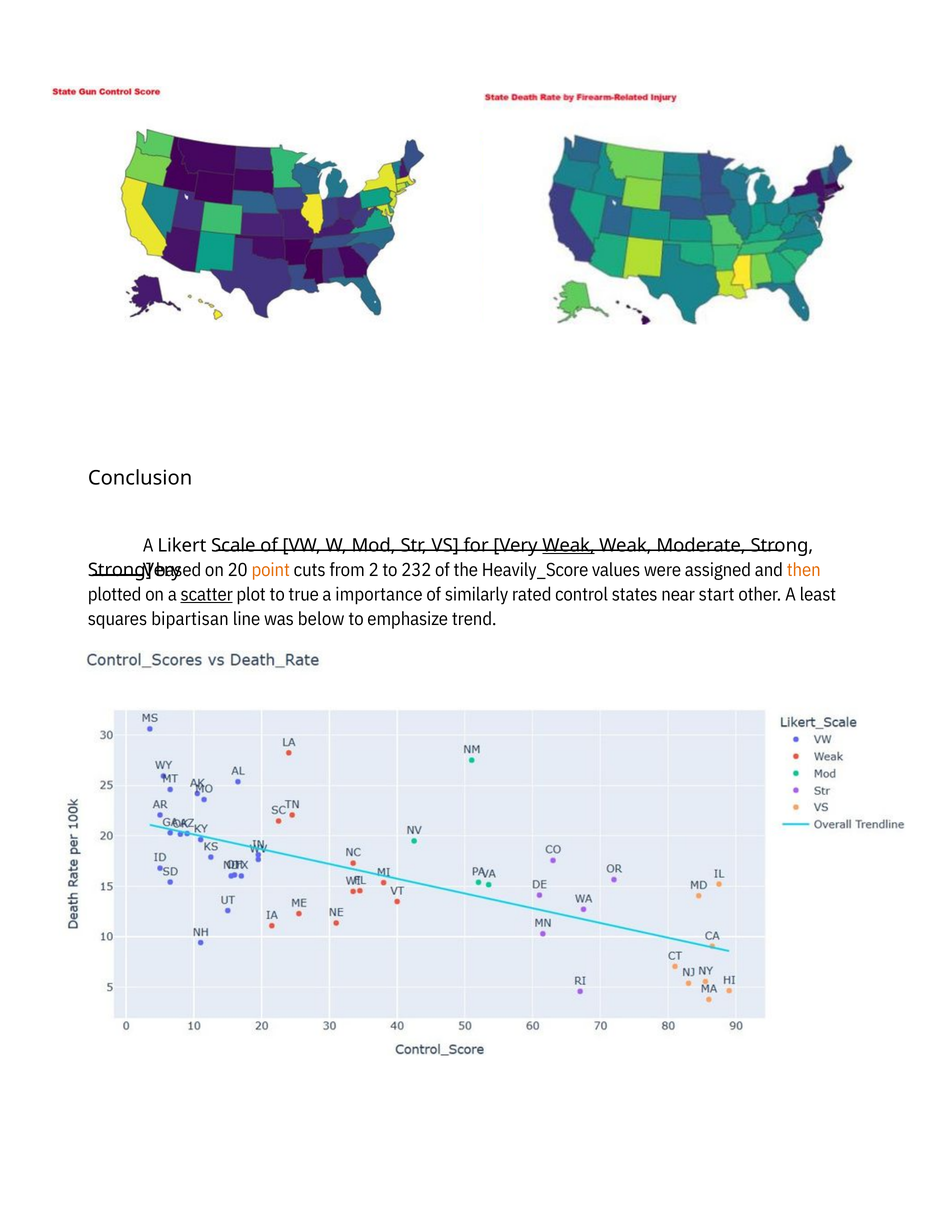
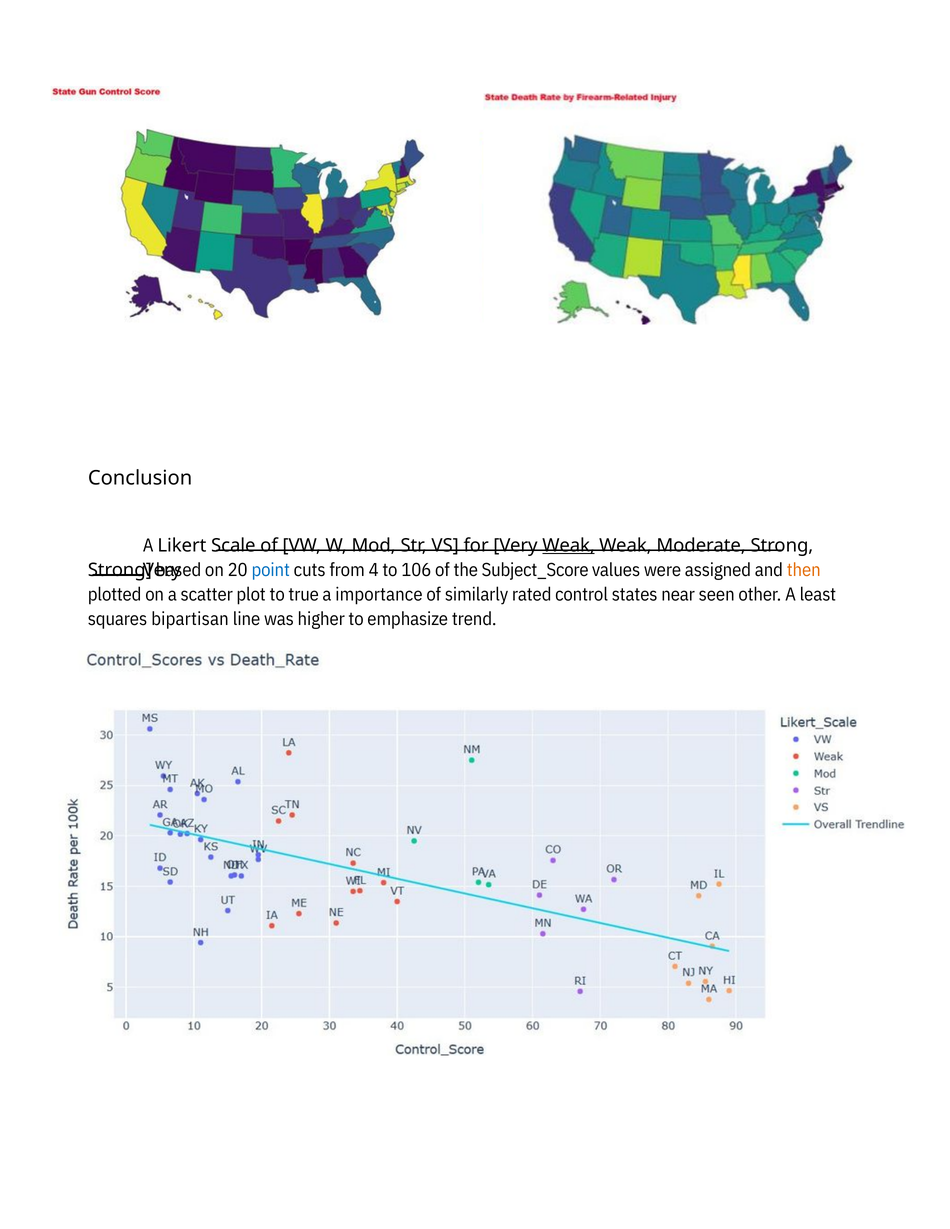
point colour: orange -> blue
2: 2 -> 4
232: 232 -> 106
Heavily_Score: Heavily_Score -> Subject_Score
scatter underline: present -> none
start: start -> seen
below: below -> higher
